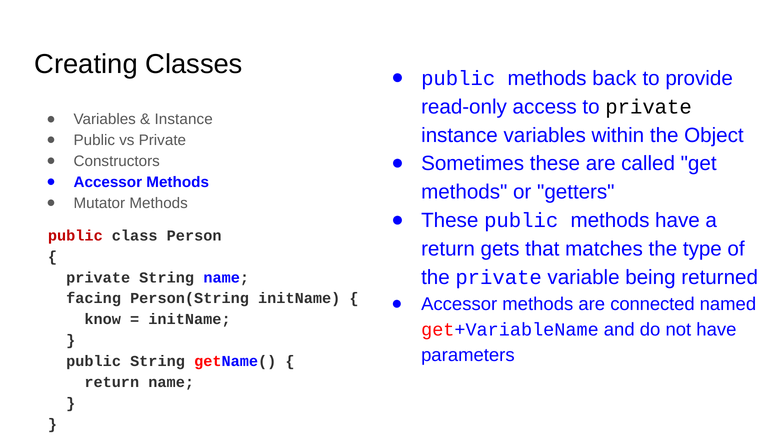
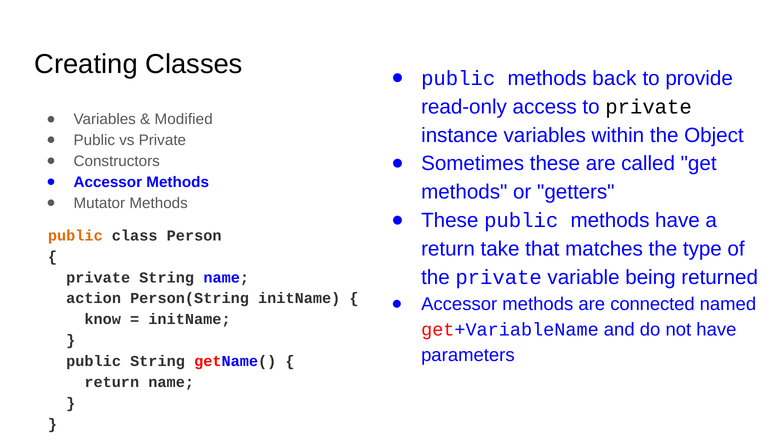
Instance at (184, 119): Instance -> Modified
public at (75, 235) colour: red -> orange
gets: gets -> take
facing: facing -> action
